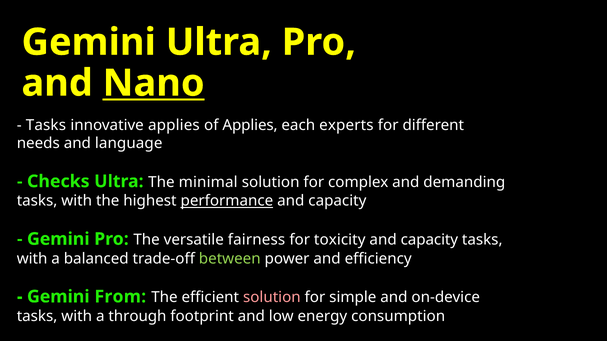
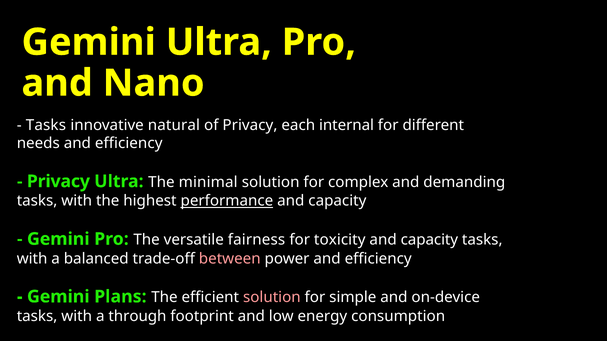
Nano underline: present -> none
innovative applies: applies -> natural
of Applies: Applies -> Privacy
experts: experts -> internal
needs and language: language -> efficiency
Checks at (58, 182): Checks -> Privacy
between colour: light green -> pink
From: From -> Plans
